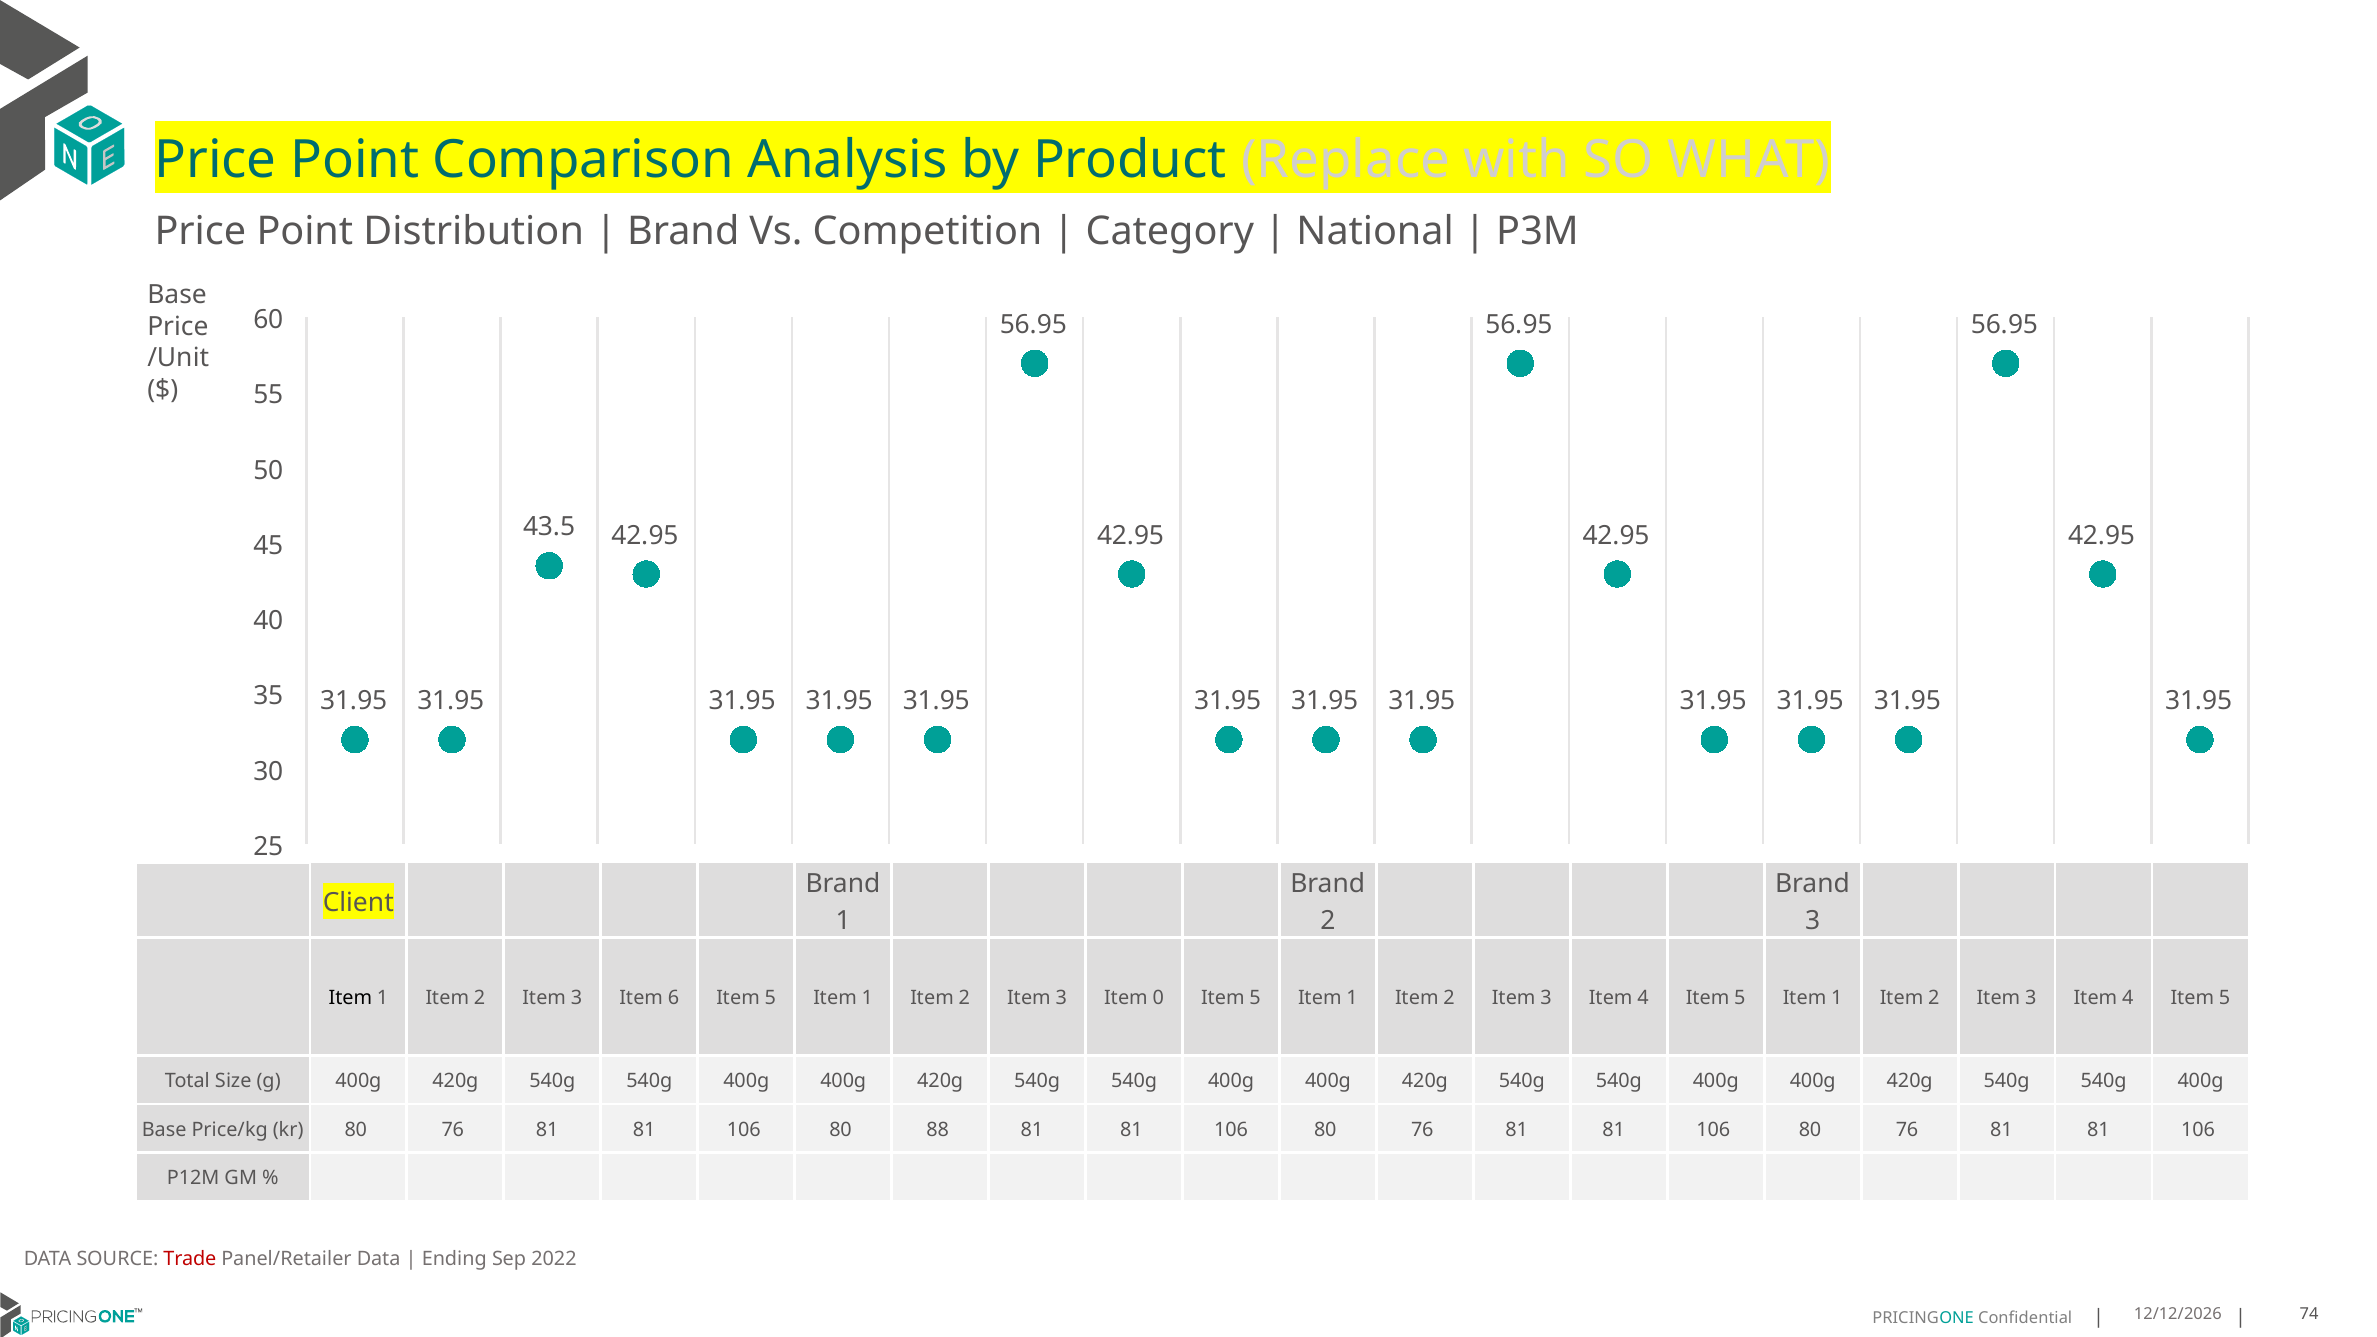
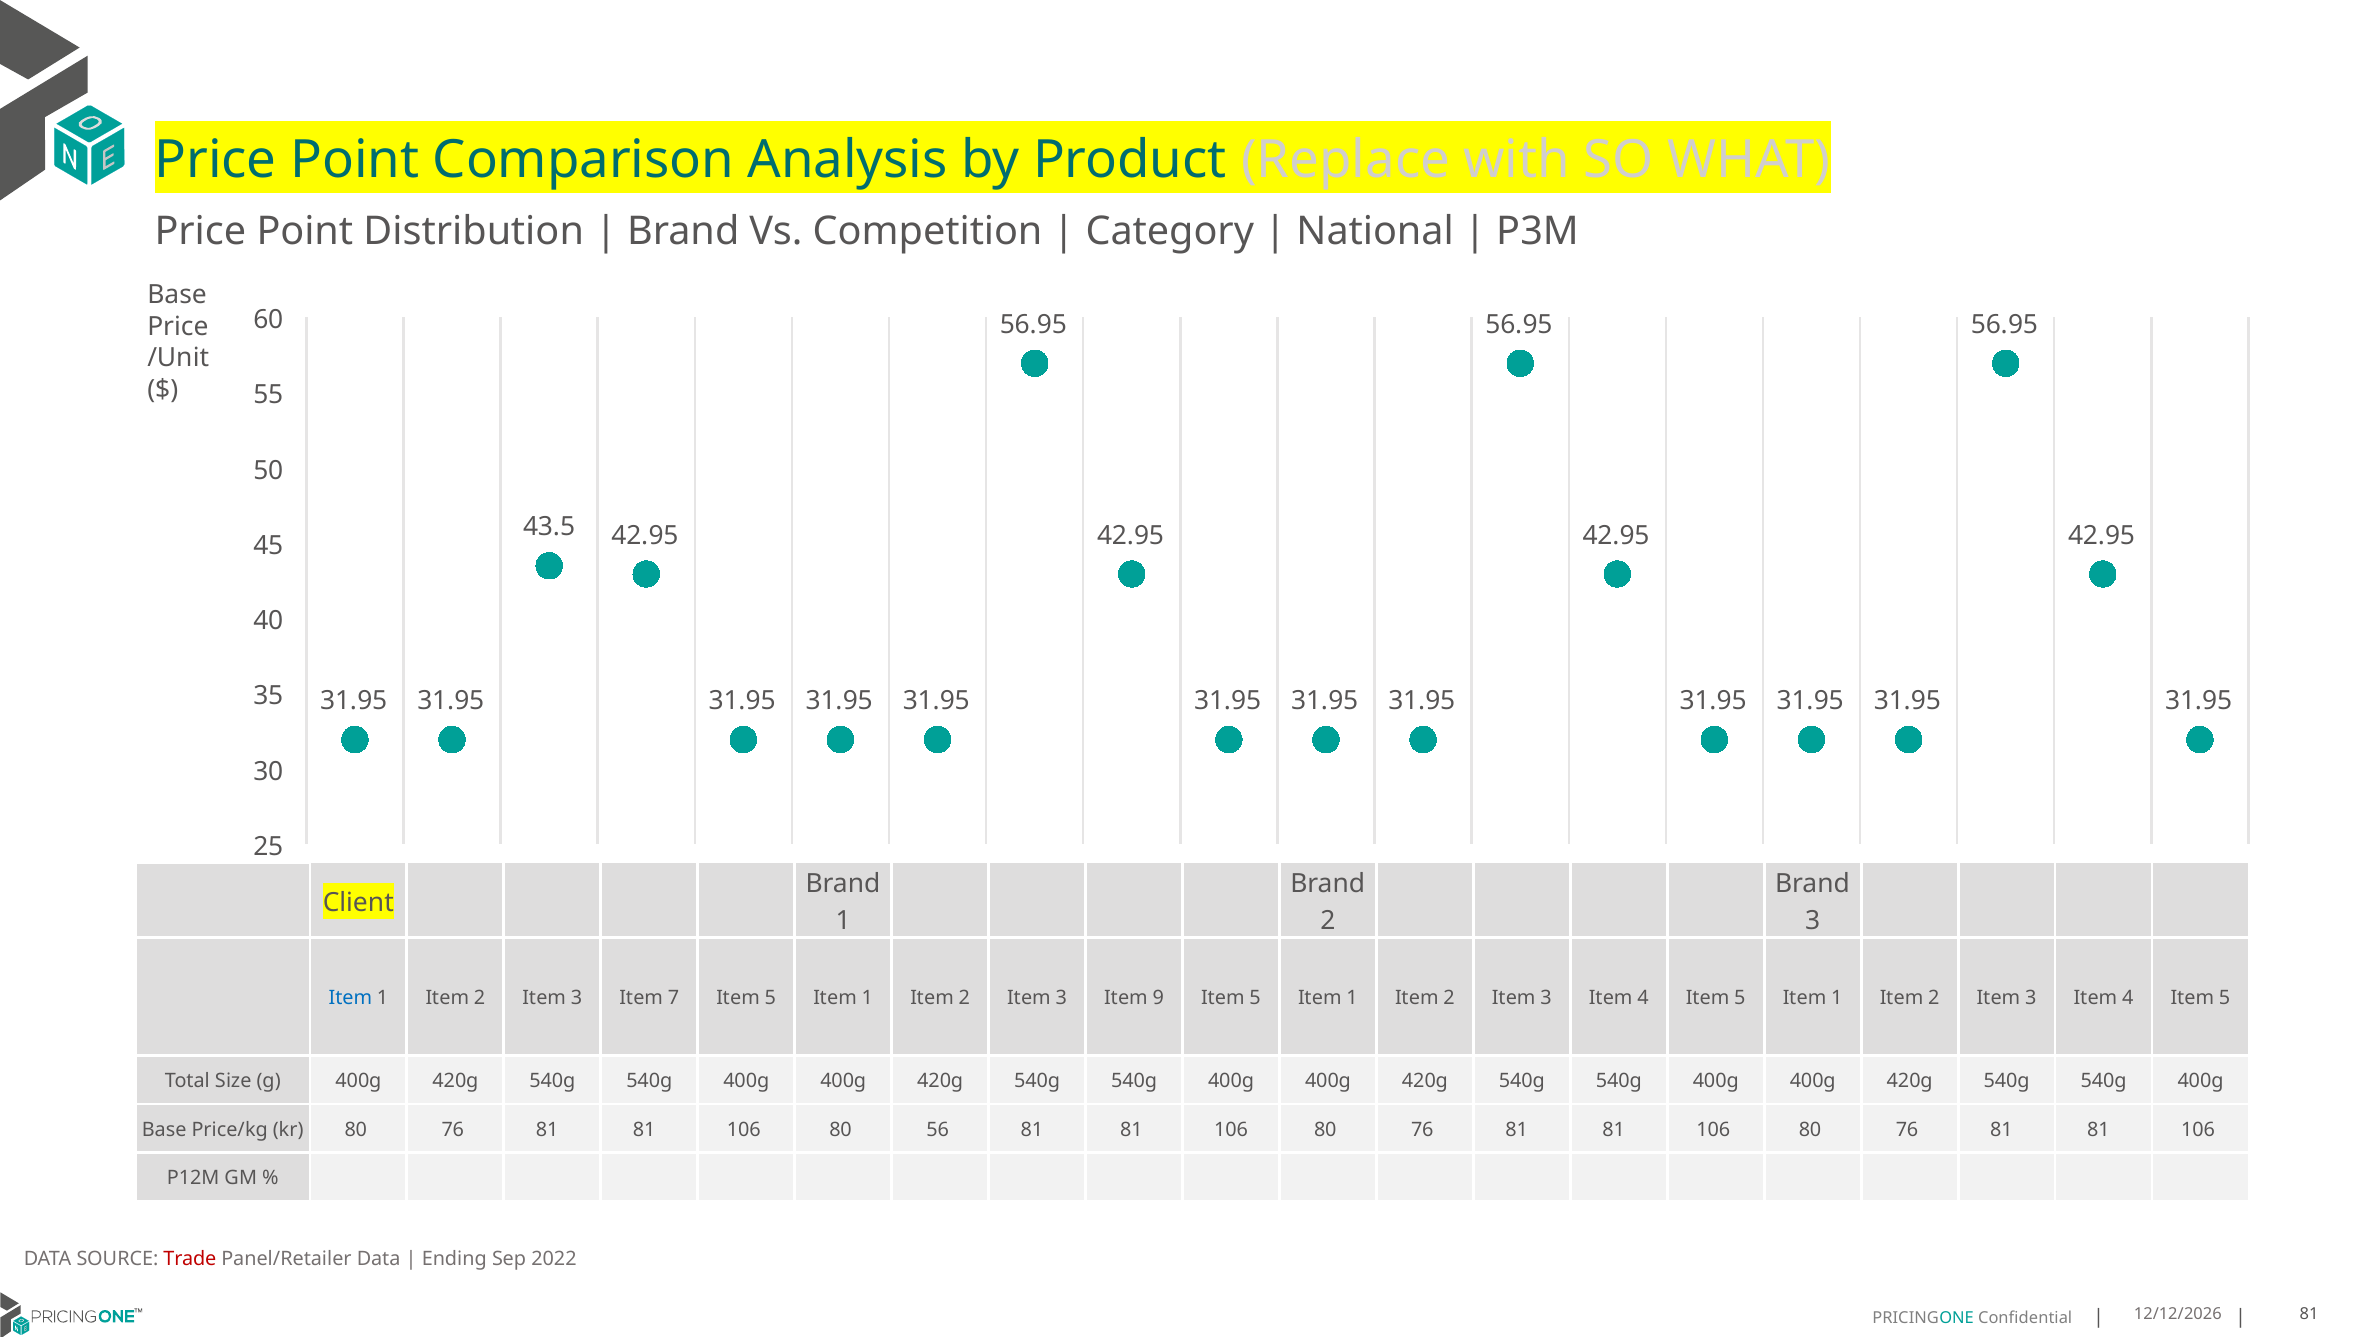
Item at (350, 998) colour: black -> blue
6: 6 -> 7
0: 0 -> 9
88: 88 -> 56
74 at (2309, 1315): 74 -> 81
